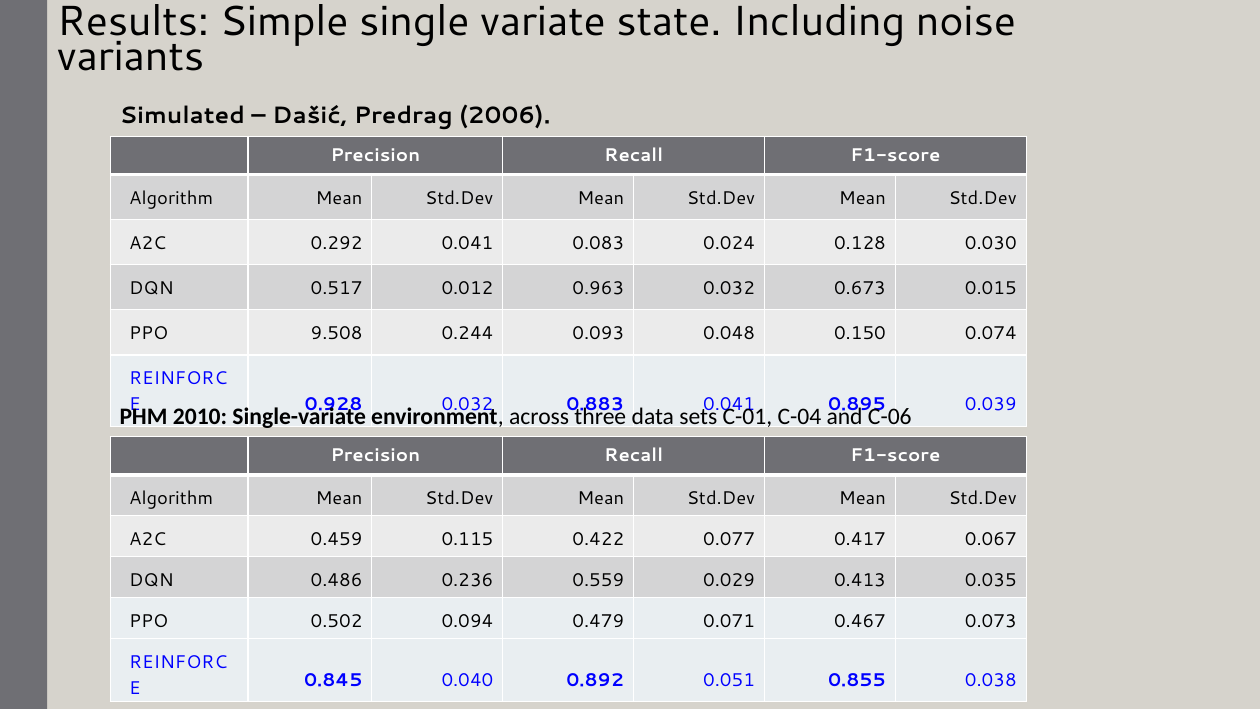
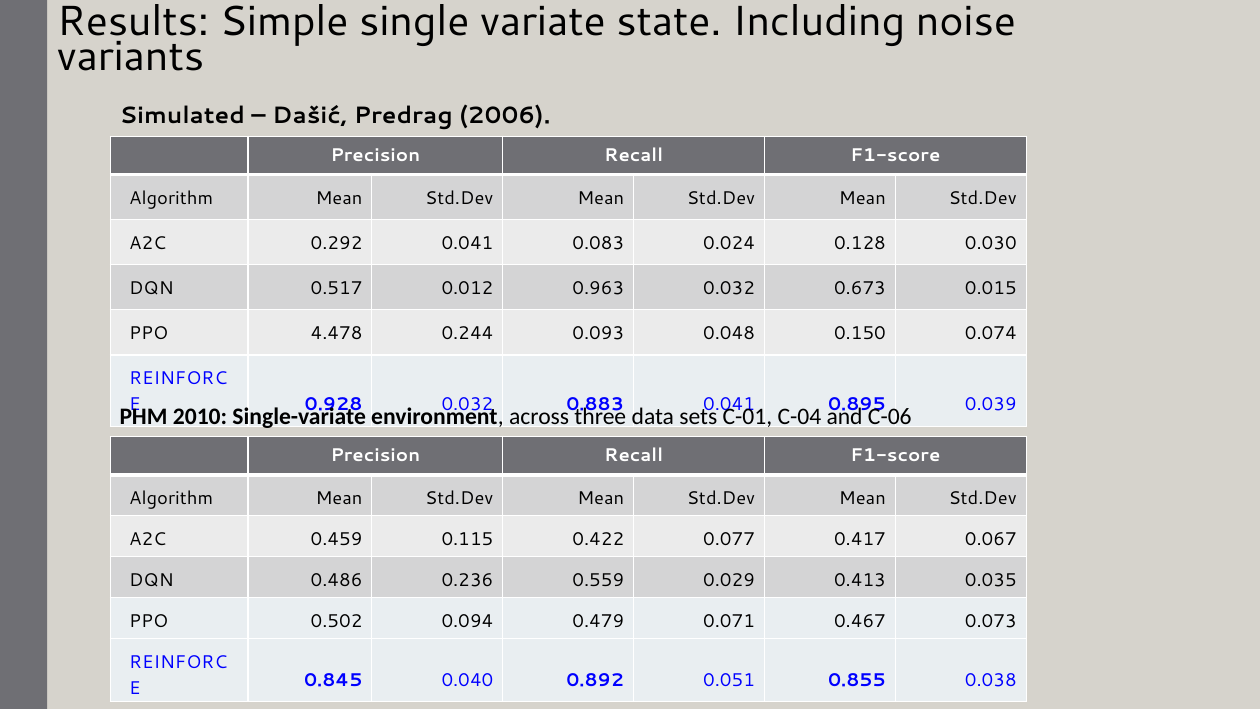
9.508: 9.508 -> 4.478
